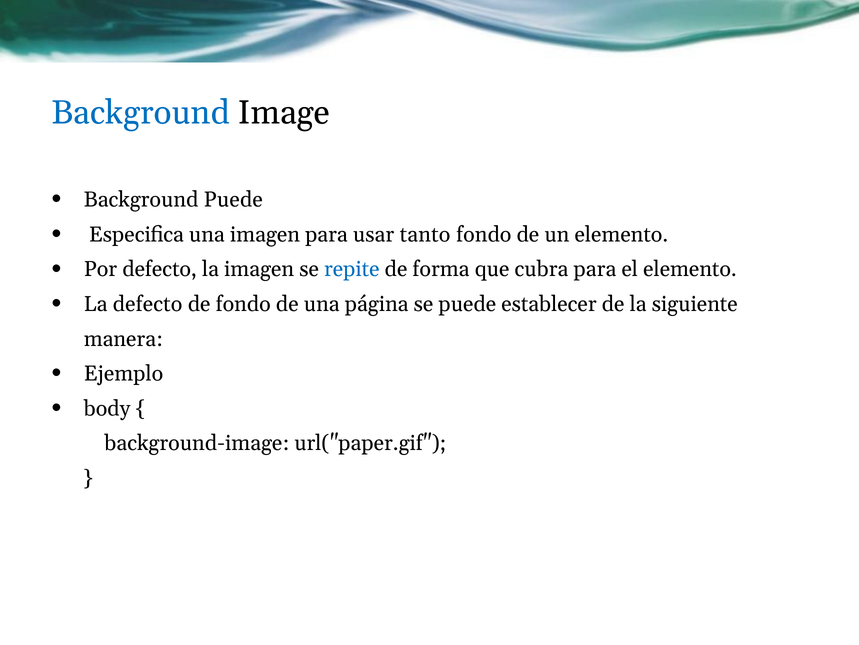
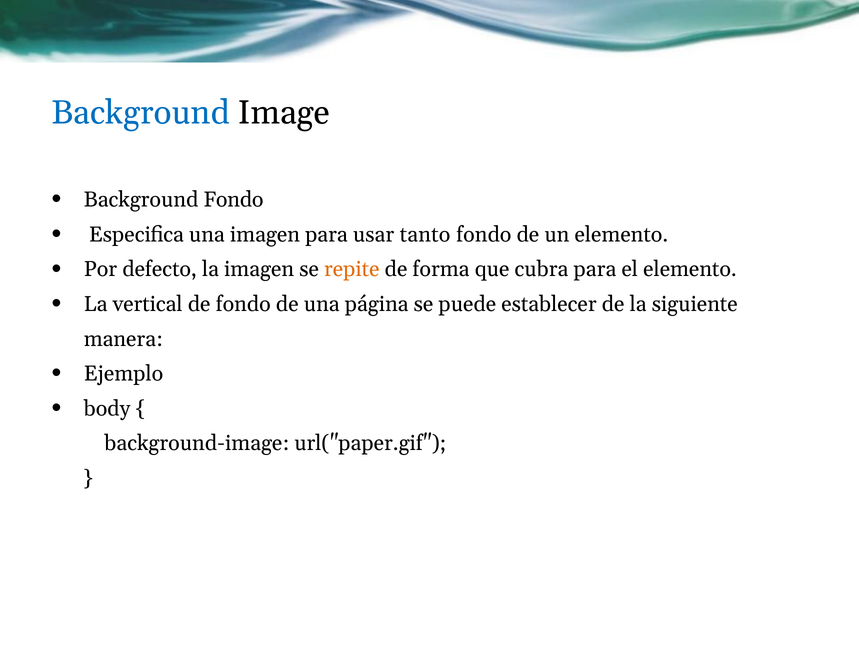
Background Puede: Puede -> Fondo
repite colour: blue -> orange
La defecto: defecto -> vertical
